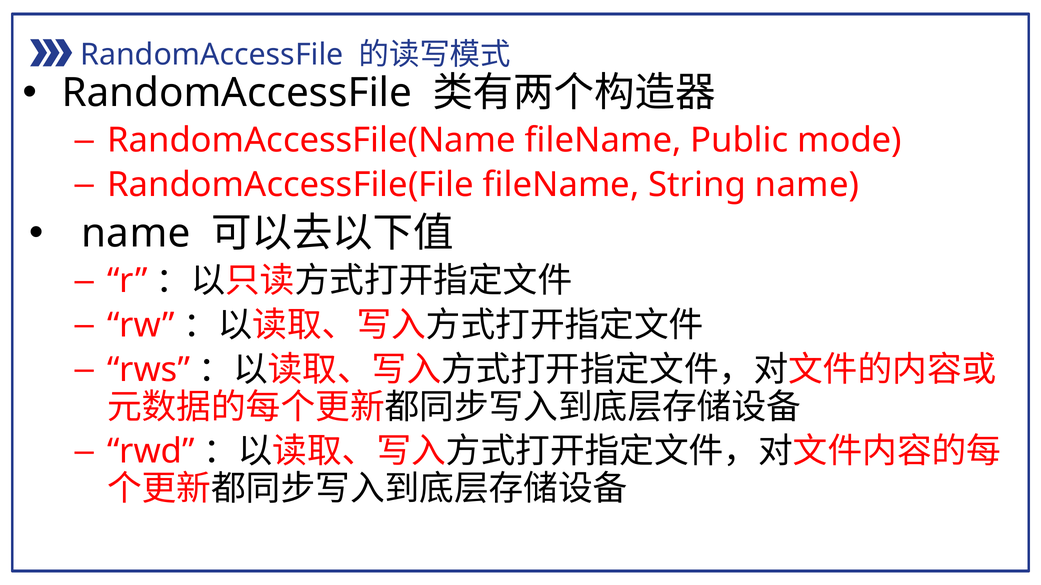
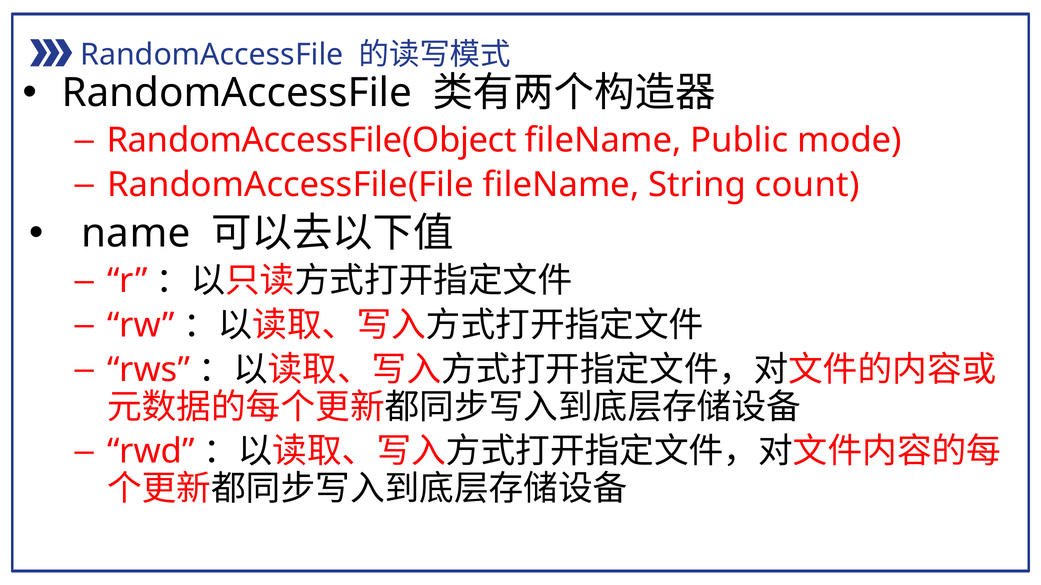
RandomAccessFile(Name: RandomAccessFile(Name -> RandomAccessFile(Object
String name: name -> count
